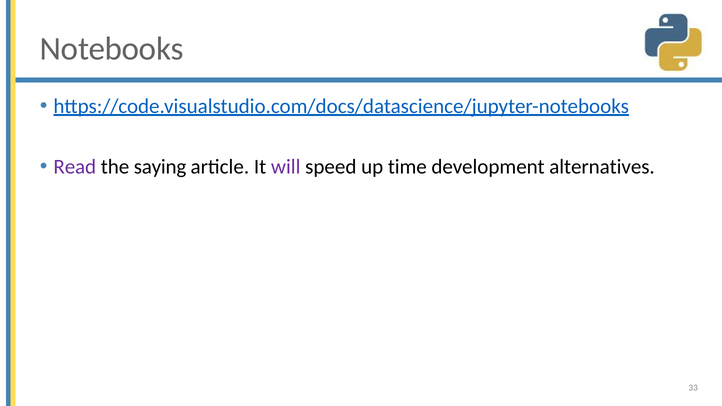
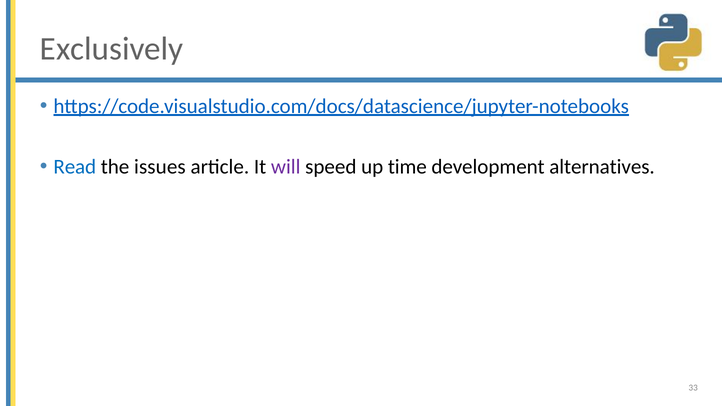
Notebooks: Notebooks -> Exclusively
Read colour: purple -> blue
saying: saying -> issues
